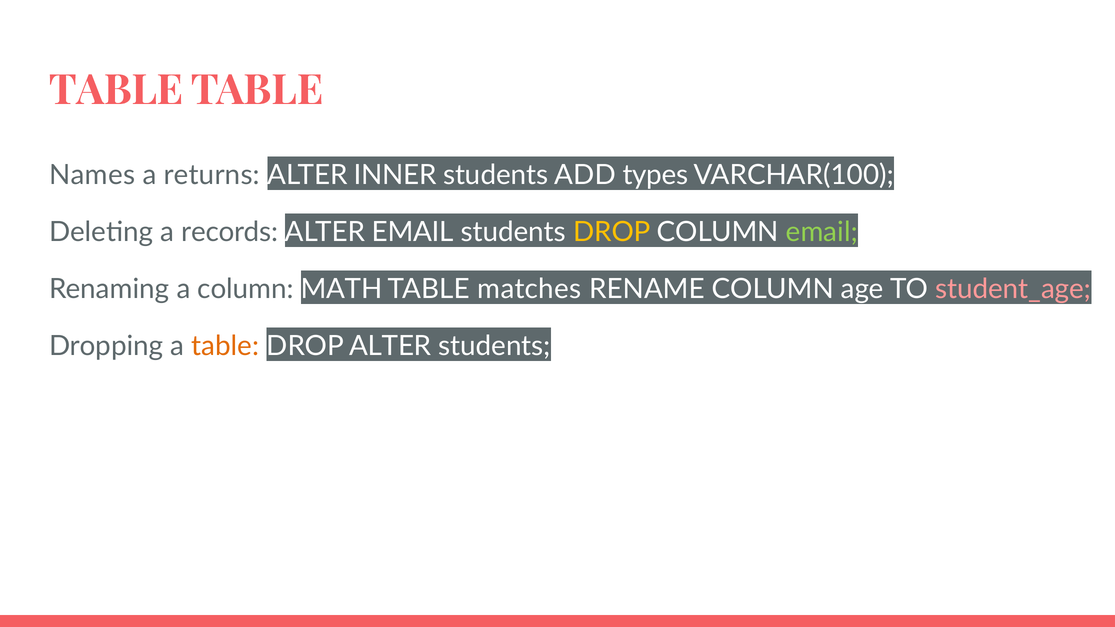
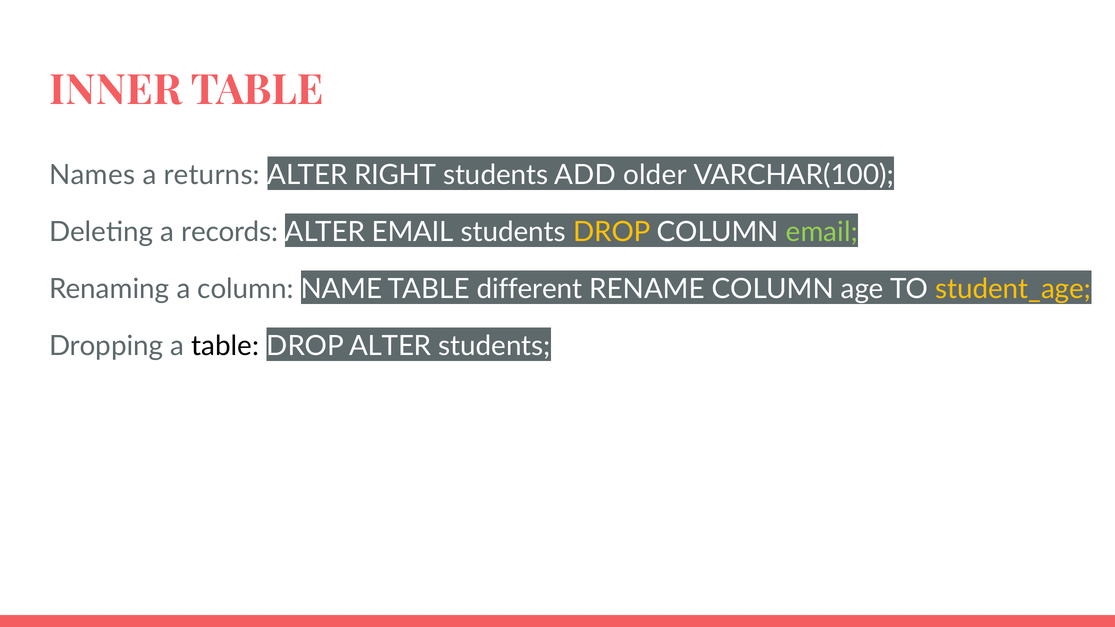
TABLE at (116, 90): TABLE -> INNER
INNER: INNER -> RIGHT
types: types -> older
MATH: MATH -> NAME
matches: matches -> different
student_age colour: pink -> yellow
table at (225, 346) colour: orange -> black
